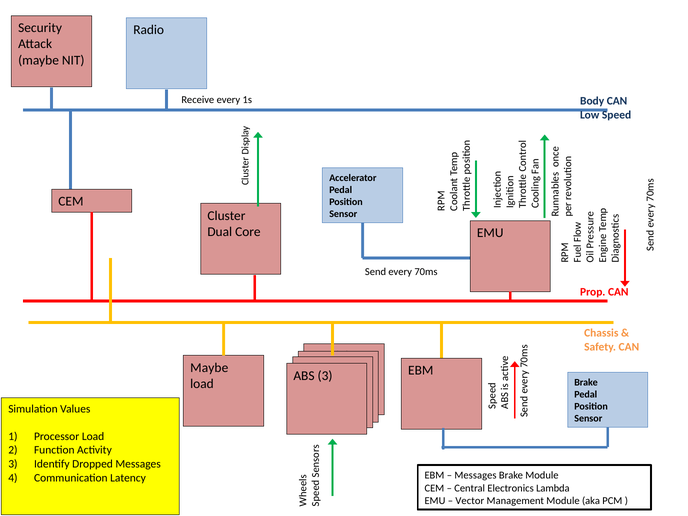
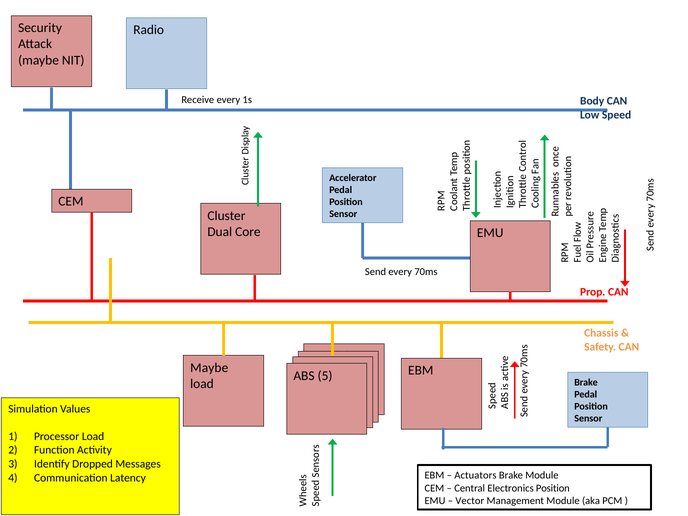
3 at (325, 376): 3 -> 5
Messages at (476, 476): Messages -> Actuators
Electronics Lambda: Lambda -> Position
